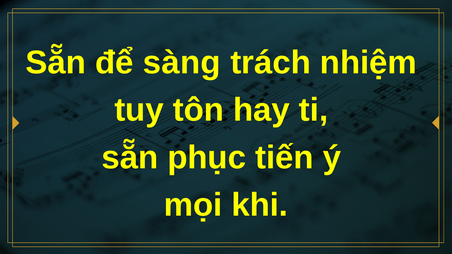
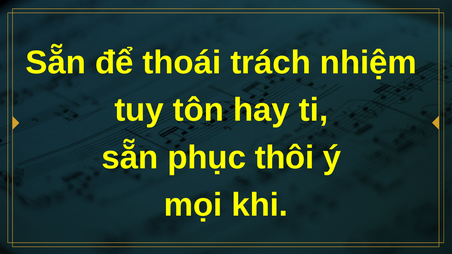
sàng: sàng -> thoái
tiến: tiến -> thôi
